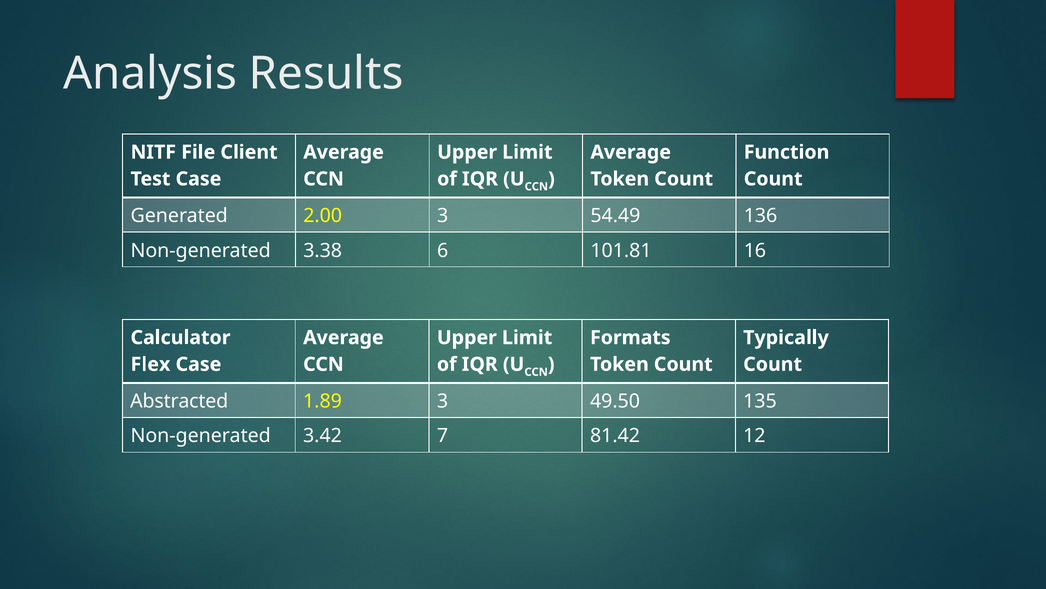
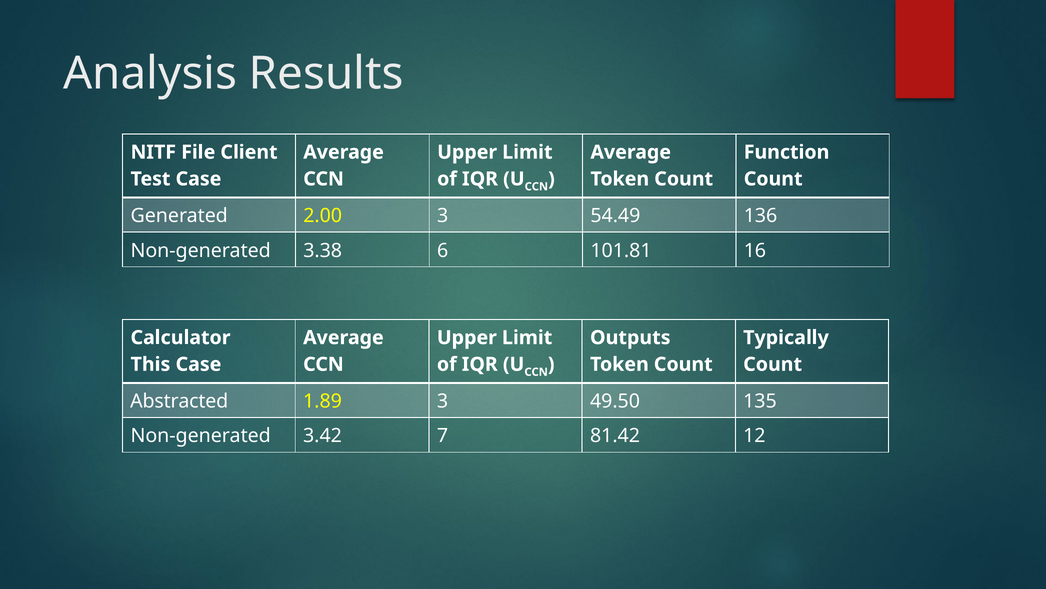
Formats: Formats -> Outputs
Flex: Flex -> This
